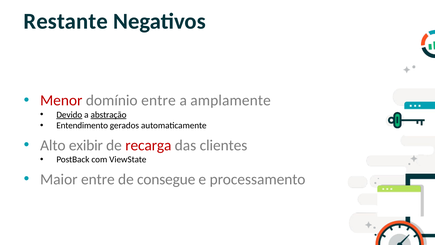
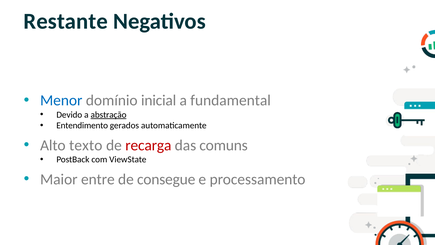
Menor colour: red -> blue
domínio entre: entre -> inicial
amplamente: amplamente -> fundamental
Devido underline: present -> none
exibir: exibir -> texto
clientes: clientes -> comuns
